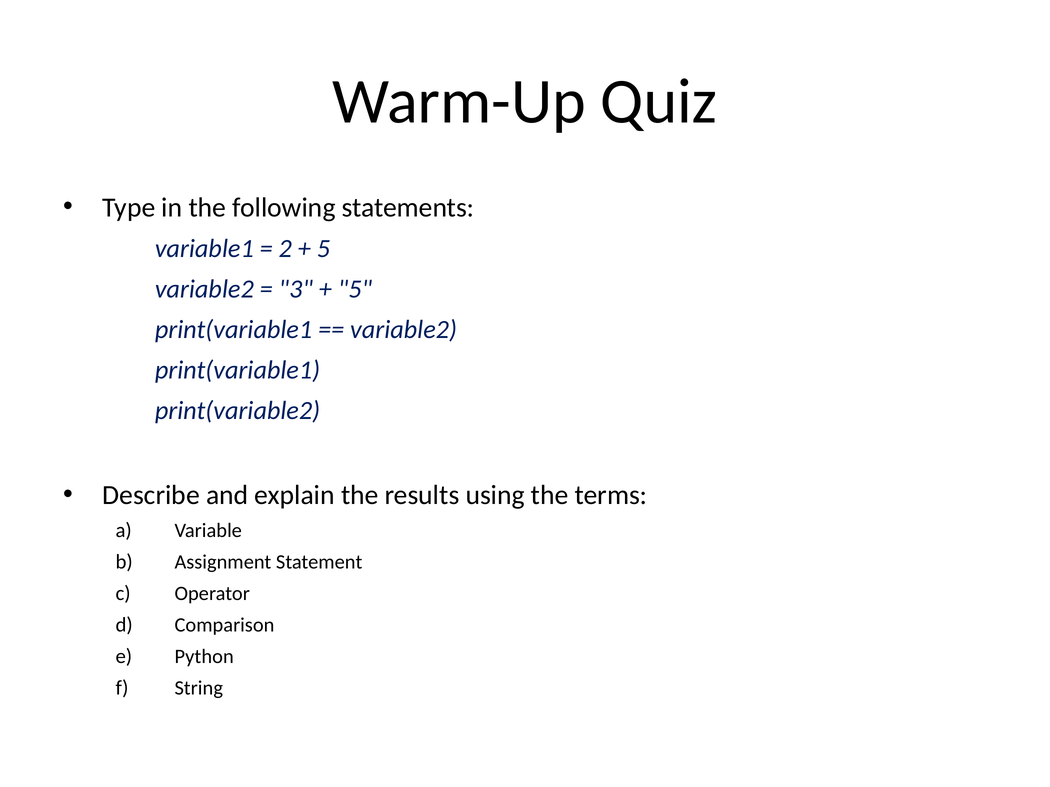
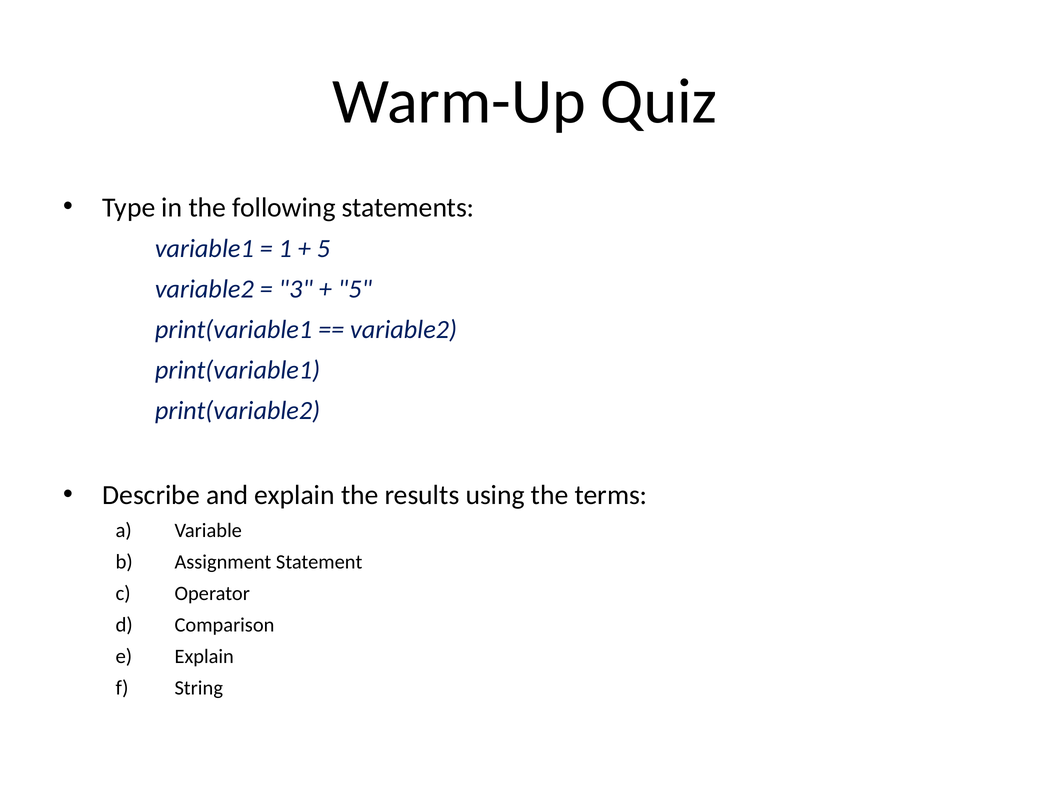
2: 2 -> 1
Python at (204, 657): Python -> Explain
